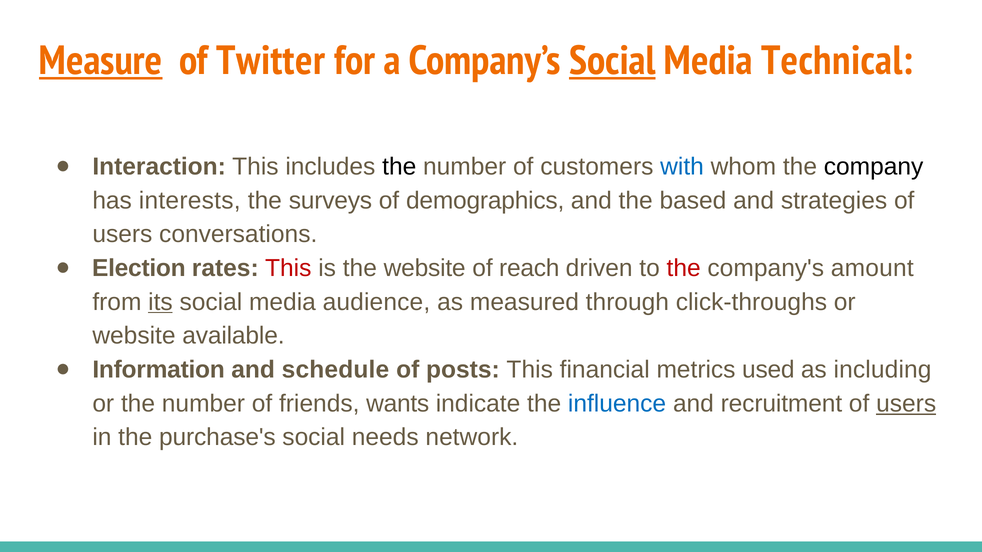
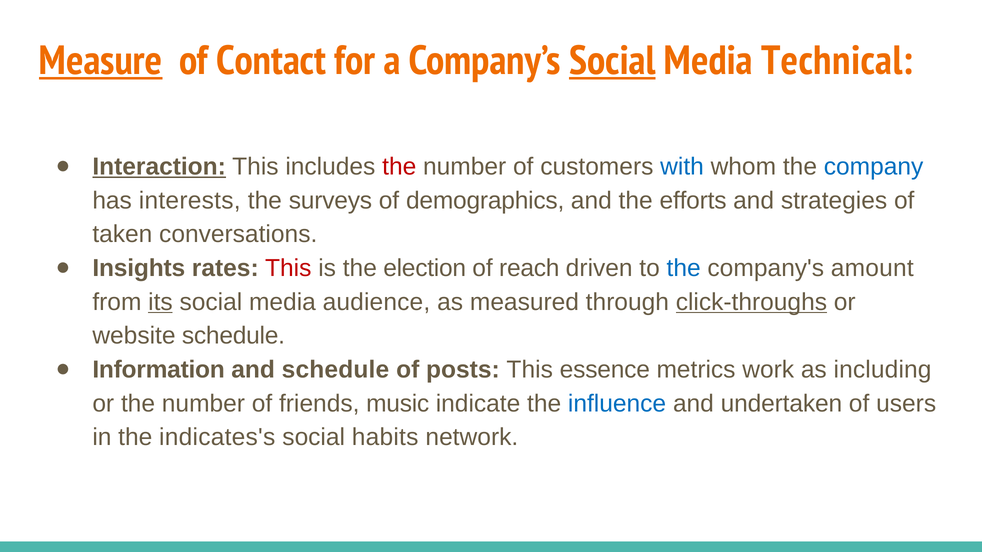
Twitter: Twitter -> Contact
Interaction underline: none -> present
the at (399, 167) colour: black -> red
company colour: black -> blue
based: based -> efforts
users at (122, 234): users -> taken
Election: Election -> Insights
the website: website -> election
the at (684, 268) colour: red -> blue
click-throughs underline: none -> present
website available: available -> schedule
financial: financial -> essence
used: used -> work
wants: wants -> music
recruitment: recruitment -> undertaken
users at (906, 404) underline: present -> none
purchase's: purchase's -> indicates's
needs: needs -> habits
